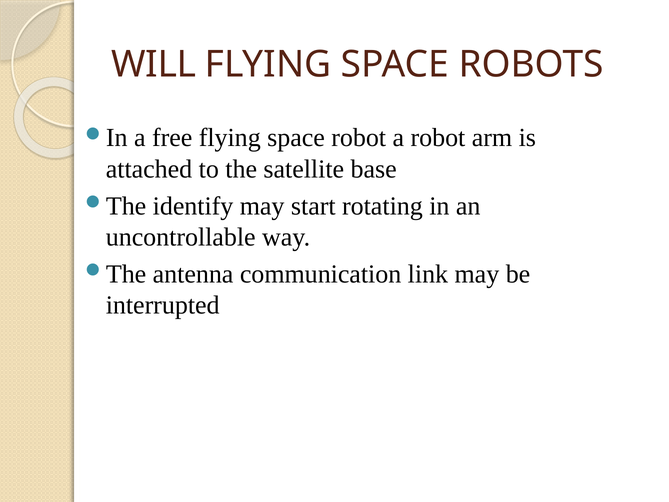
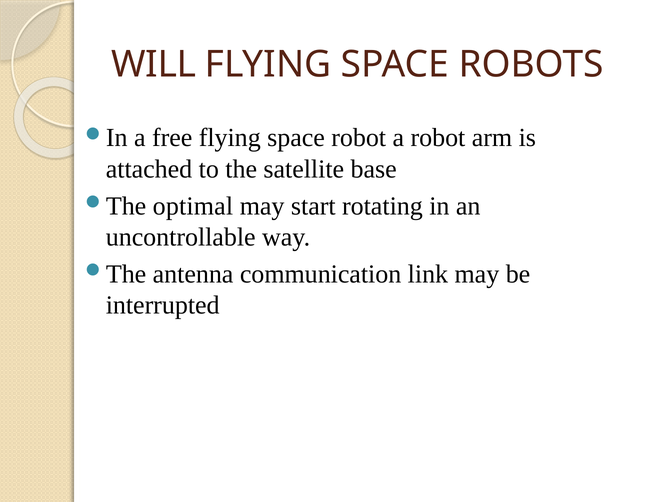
identify: identify -> optimal
